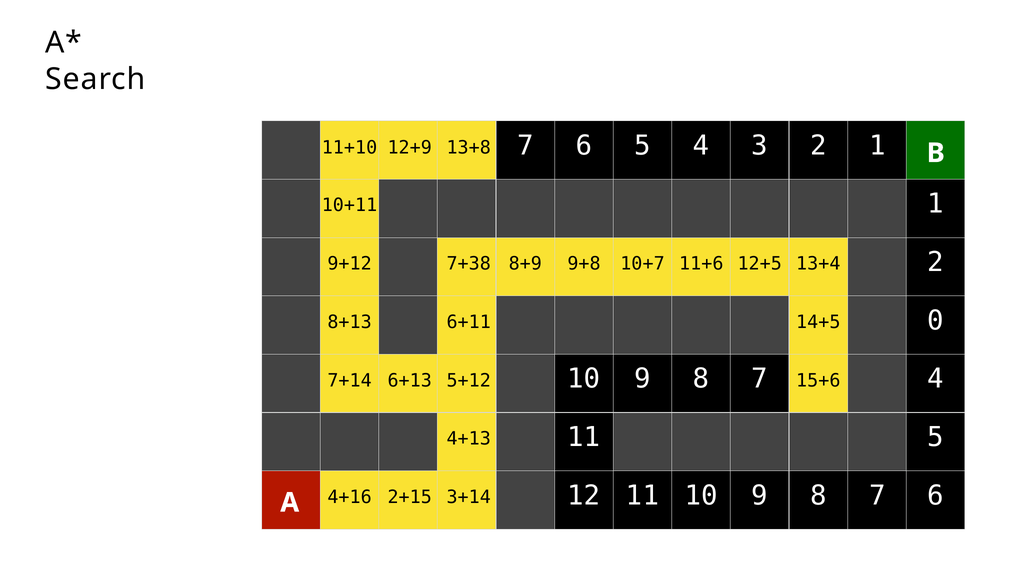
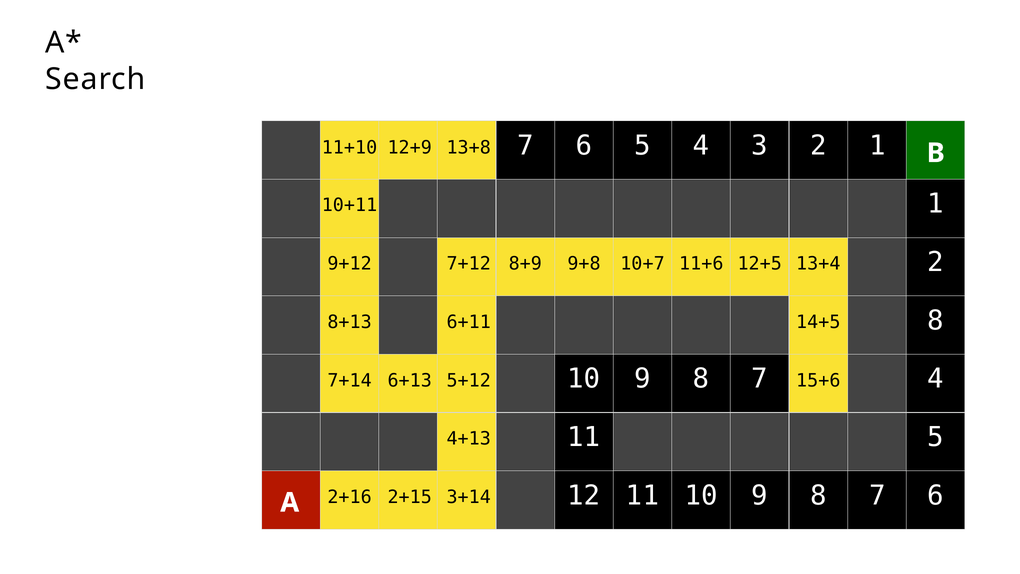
7+38: 7+38 -> 7+12
14+5 0: 0 -> 8
4+16: 4+16 -> 2+16
